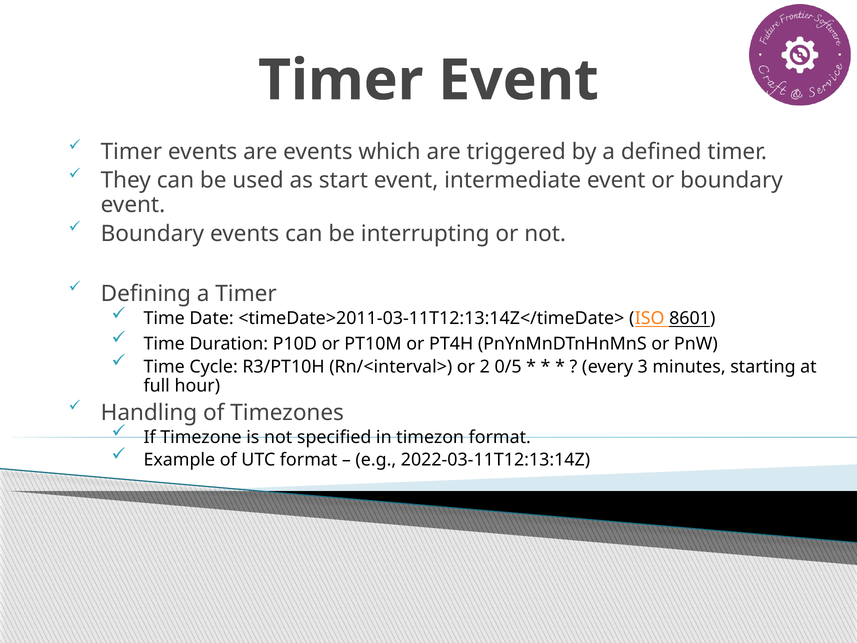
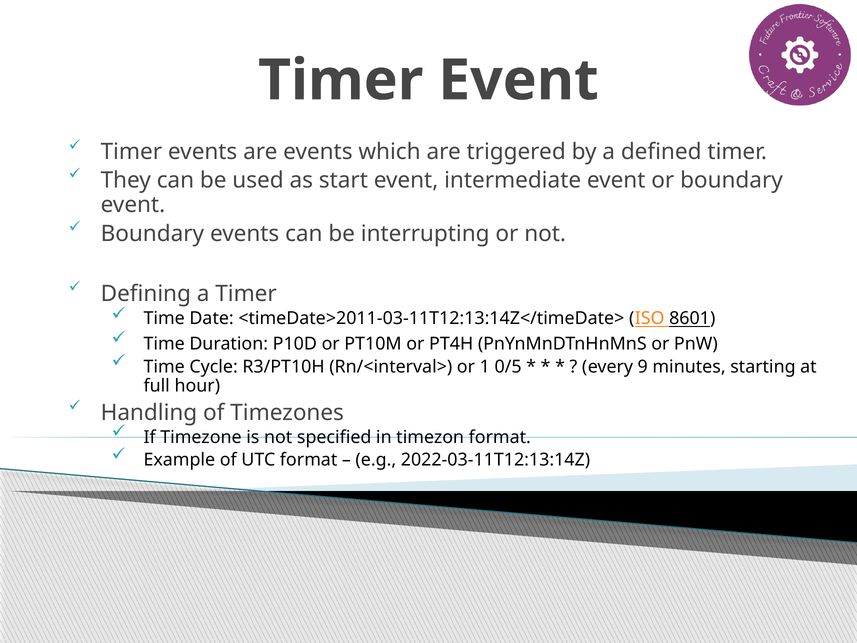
2: 2 -> 1
3: 3 -> 9
